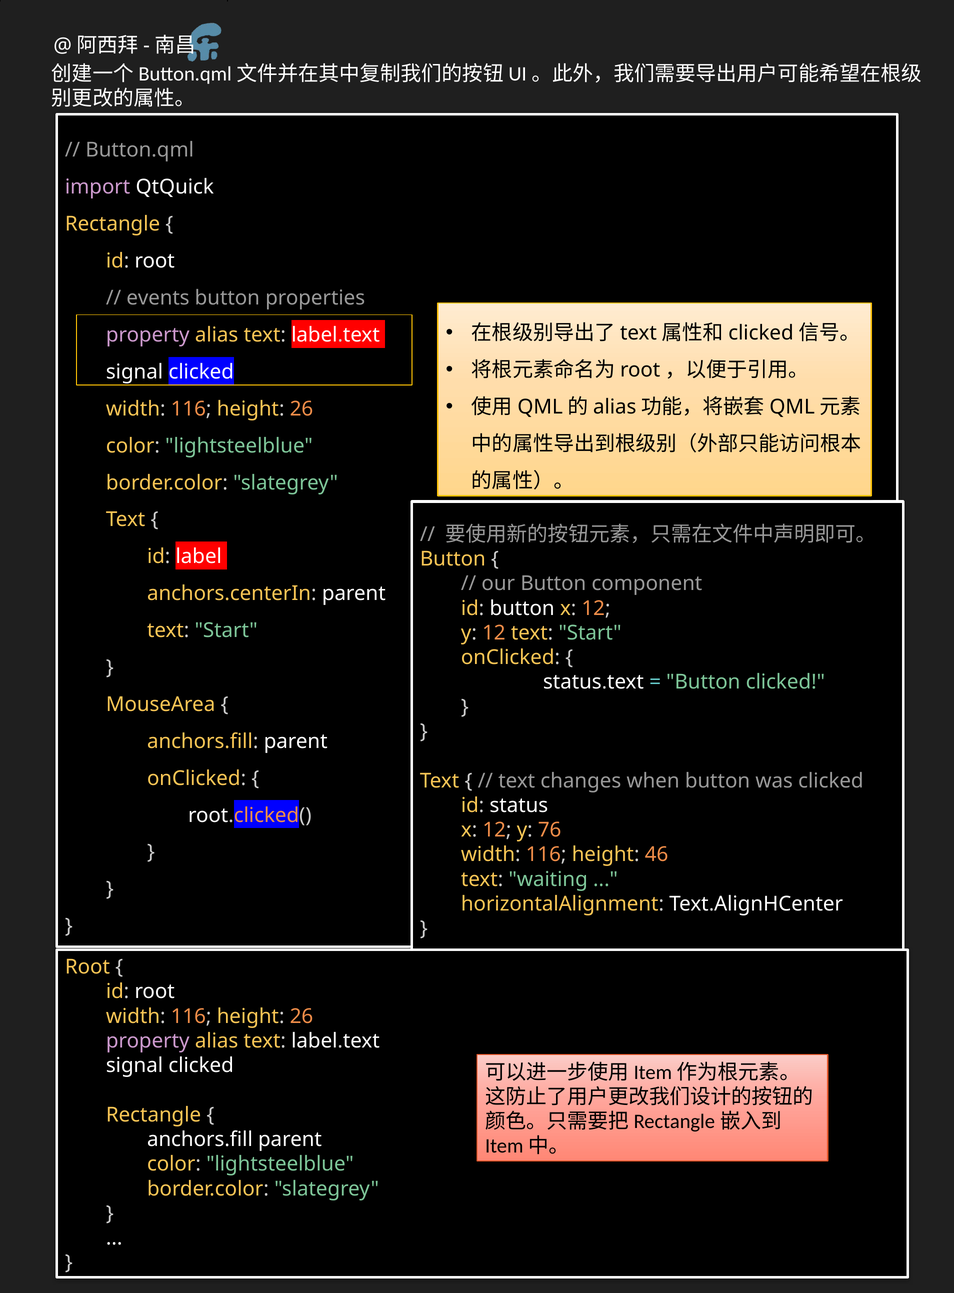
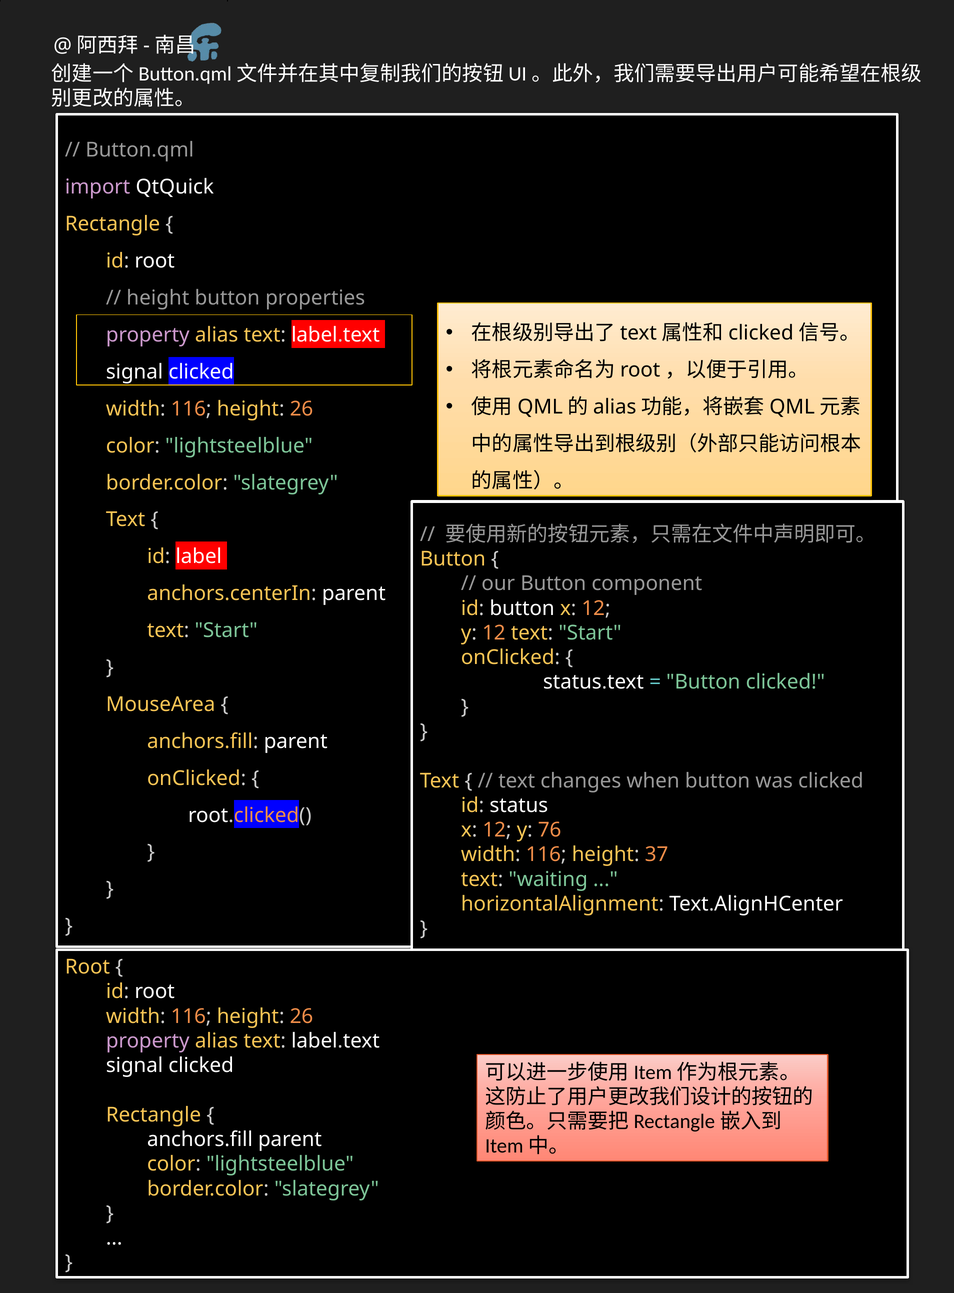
events at (158, 298): events -> height
46: 46 -> 37
